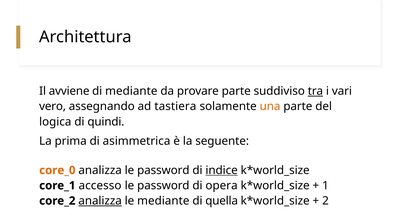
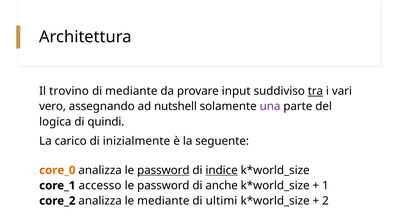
avviene: avviene -> trovino
provare parte: parte -> input
tastiera: tastiera -> nutshell
una colour: orange -> purple
prima: prima -> carico
asimmetrica: asimmetrica -> inizialmente
password at (163, 170) underline: none -> present
opera: opera -> anche
analizza at (100, 201) underline: present -> none
quella: quella -> ultimi
